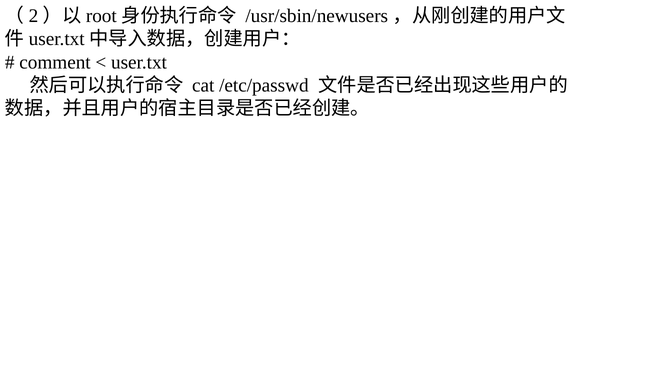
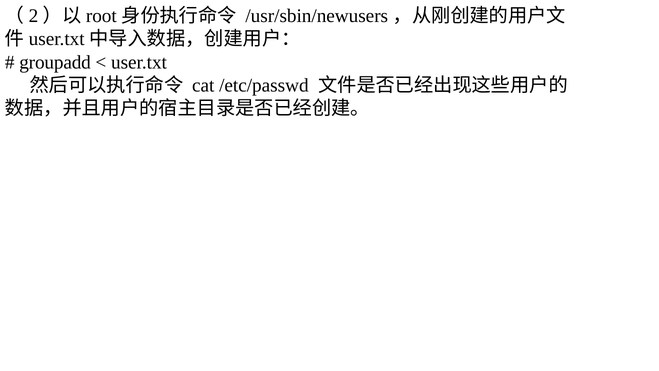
comment: comment -> groupadd
